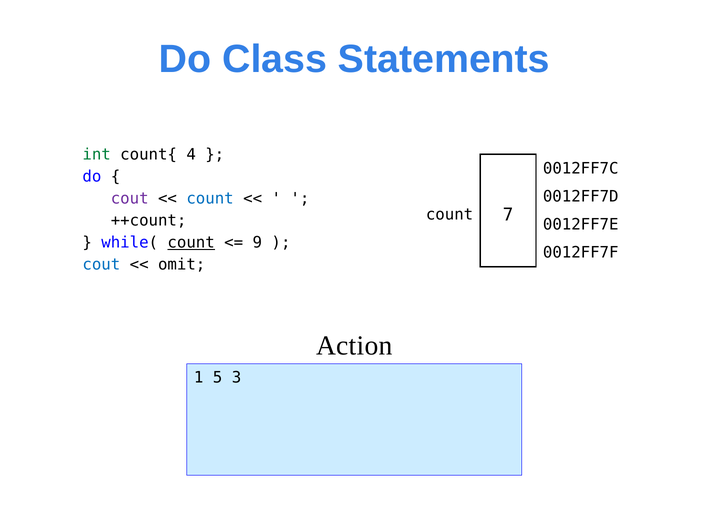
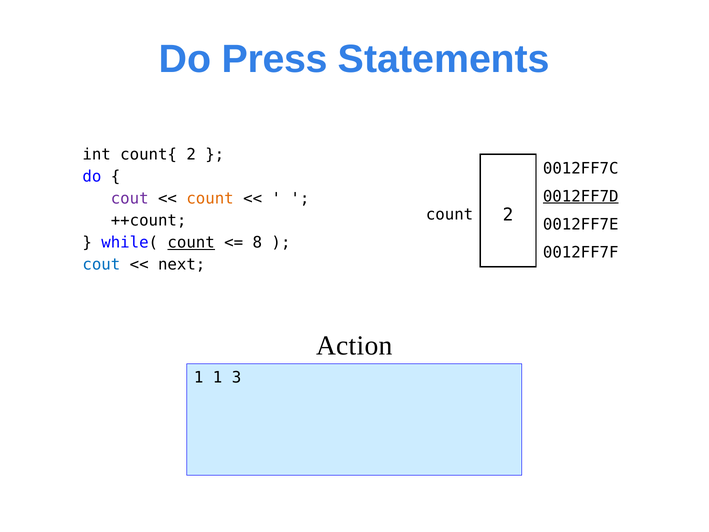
Class: Class -> Press
int colour: green -> black
count{ 4: 4 -> 2
0012FF7D underline: none -> present
count at (210, 198) colour: blue -> orange
count 7: 7 -> 2
9: 9 -> 8
omit: omit -> next
1 5: 5 -> 1
